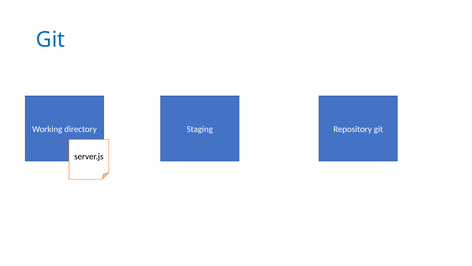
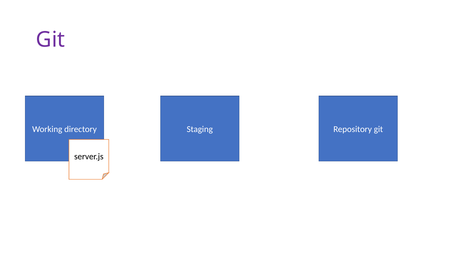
Git at (51, 40) colour: blue -> purple
